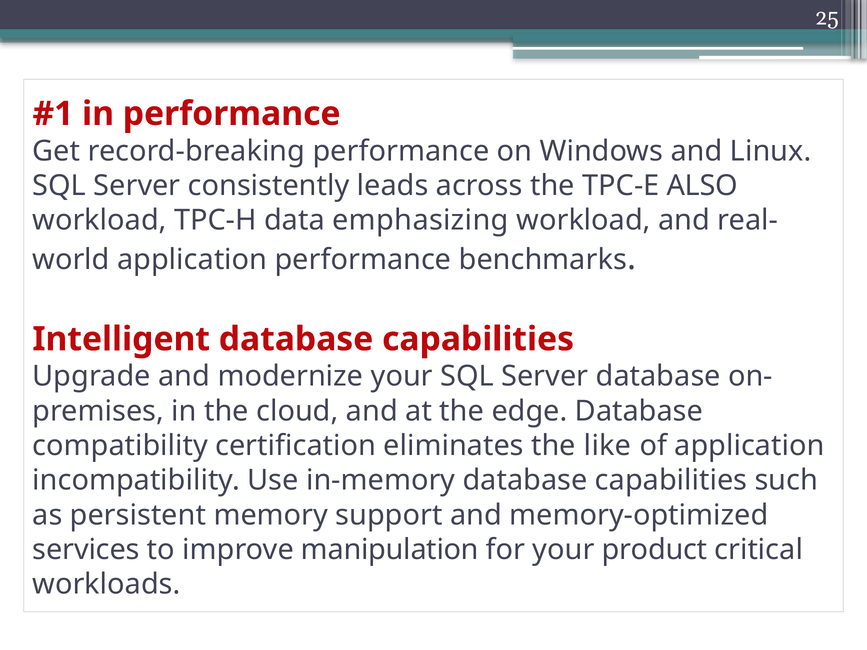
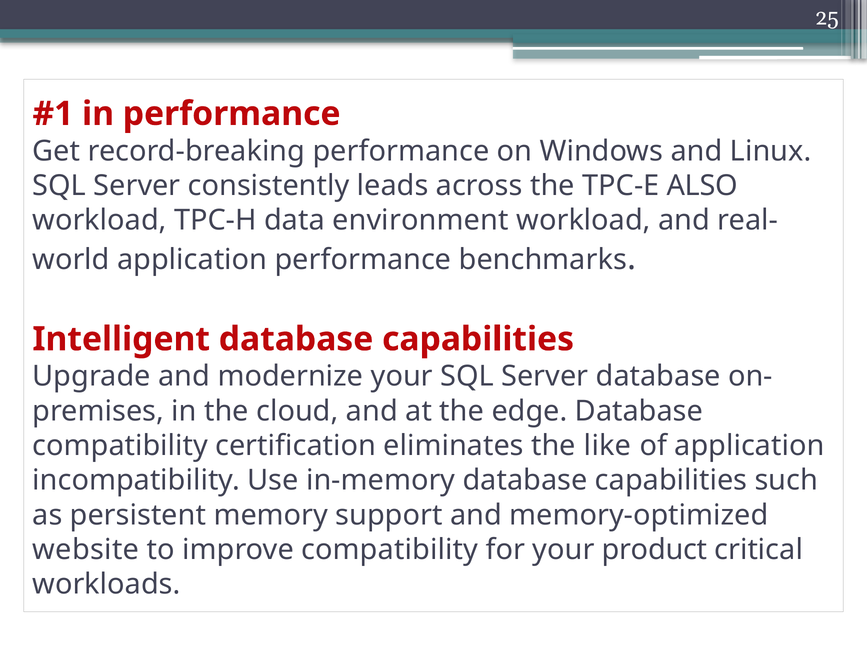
emphasizing: emphasizing -> environment
services: services -> website
improve manipulation: manipulation -> compatibility
